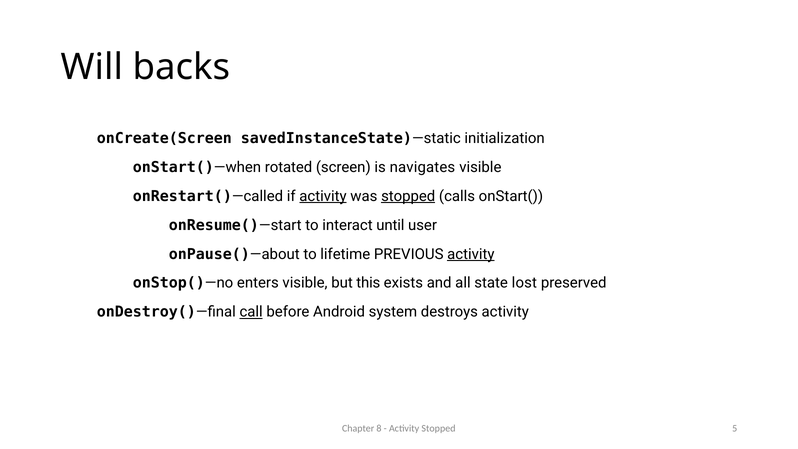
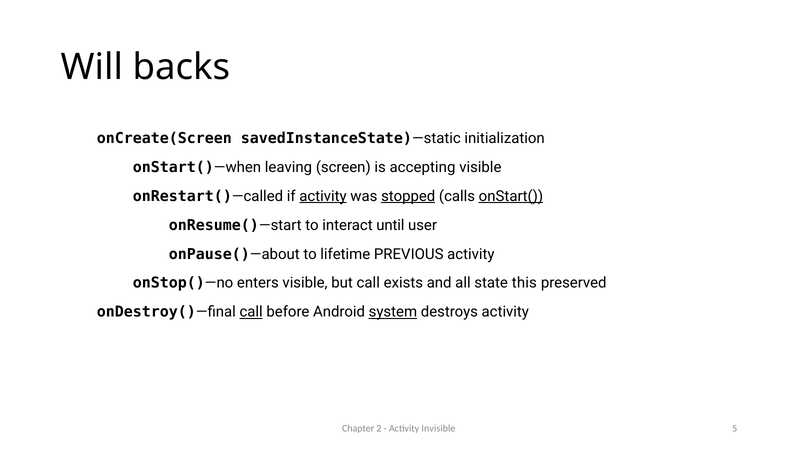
rotated: rotated -> leaving
navigates: navigates -> accepting
onStart( underline: none -> present
activity at (471, 254) underline: present -> none
but this: this -> call
lost: lost -> this
system underline: none -> present
8: 8 -> 2
Activity Stopped: Stopped -> Invisible
